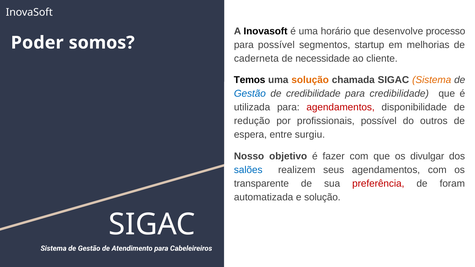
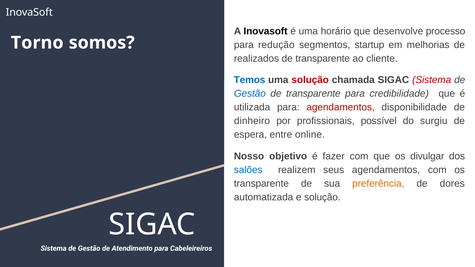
Poder: Poder -> Torno
para possível: possível -> redução
caderneta: caderneta -> realizados
necessidade at (323, 59): necessidade -> transparente
Temos colour: black -> blue
solução at (310, 80) colour: orange -> red
Sistema at (432, 80) colour: orange -> red
credibilidade at (313, 94): credibilidade -> transparente
redução: redução -> dinheiro
outros: outros -> surgiu
surgiu: surgiu -> online
preferência colour: red -> orange
foram: foram -> dores
